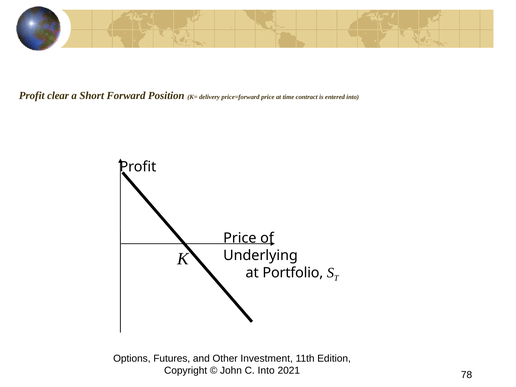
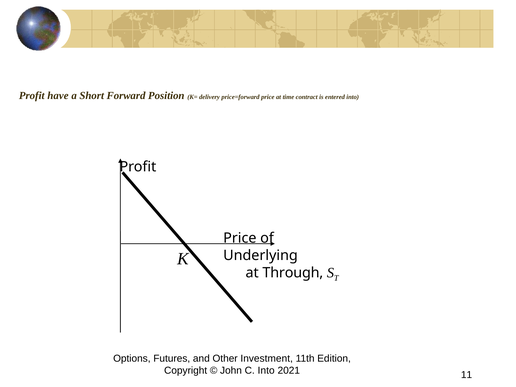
clear: clear -> have
Portfolio: Portfolio -> Through
78: 78 -> 11
